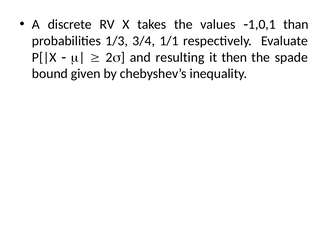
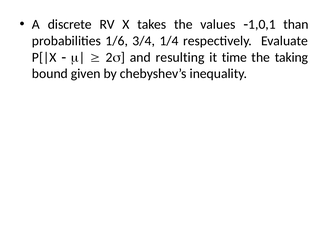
1/3: 1/3 -> 1/6
1/1: 1/1 -> 1/4
then: then -> time
spade: spade -> taking
